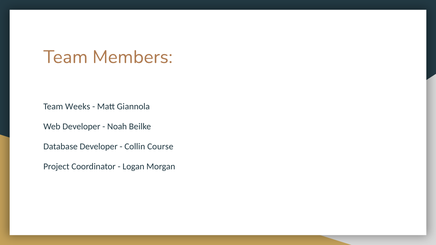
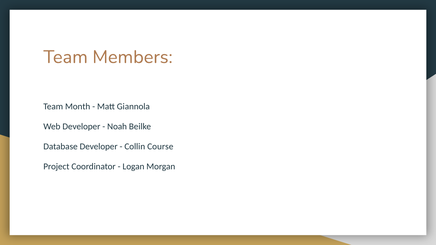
Weeks: Weeks -> Month
